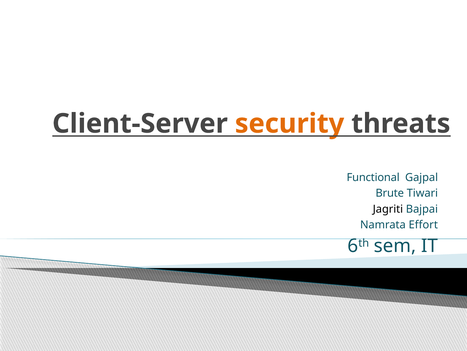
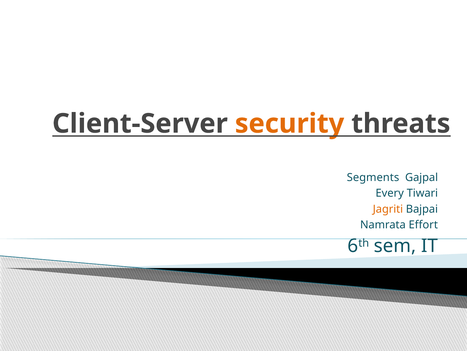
Functional: Functional -> Segments
Brute: Brute -> Every
Jagriti colour: black -> orange
